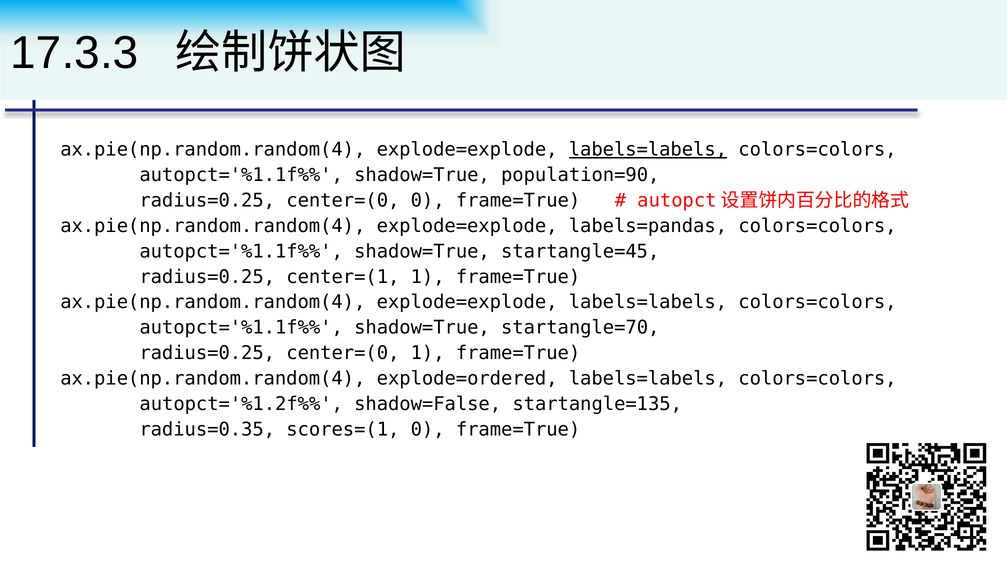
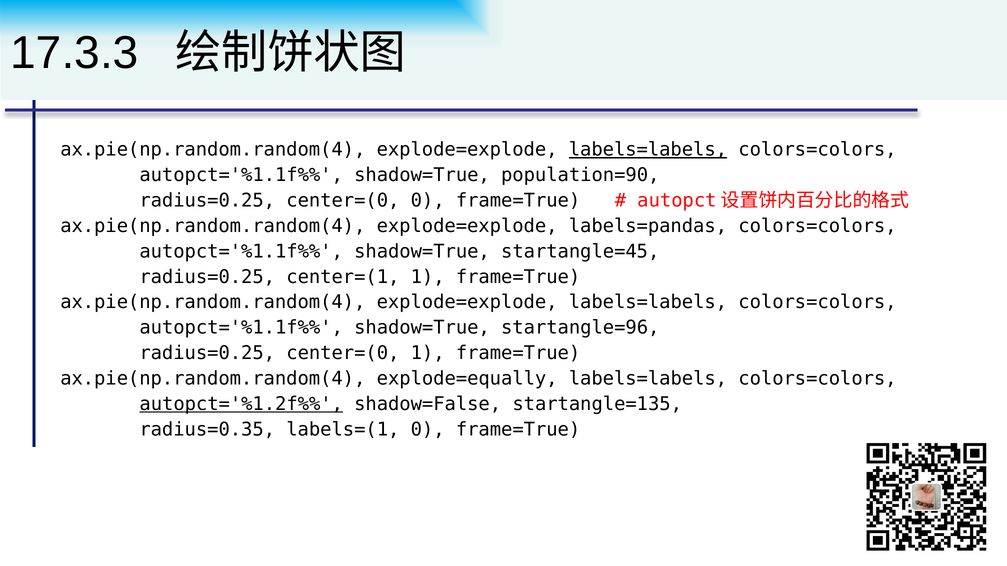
startangle=70: startangle=70 -> startangle=96
explode=ordered: explode=ordered -> explode=equally
autopct='%1.2f%% underline: none -> present
scores=(1: scores=(1 -> labels=(1
